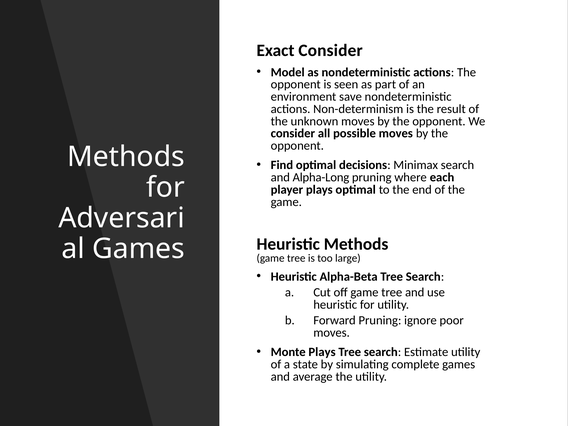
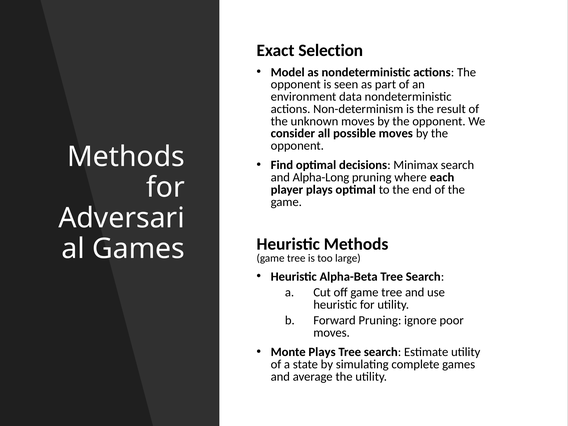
Exact Consider: Consider -> Selection
save: save -> data
